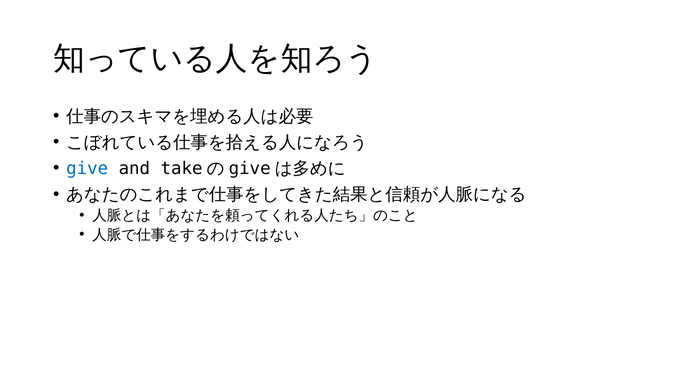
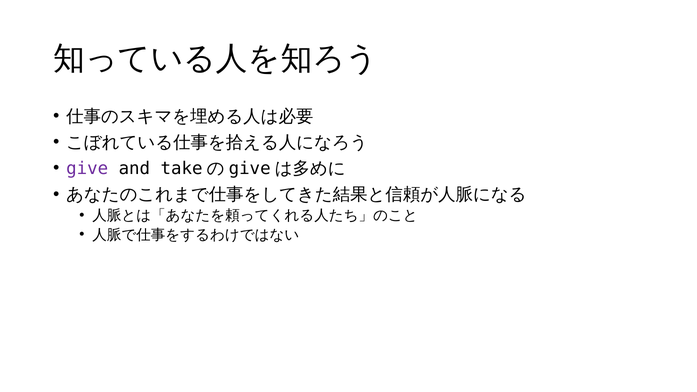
give colour: blue -> purple
